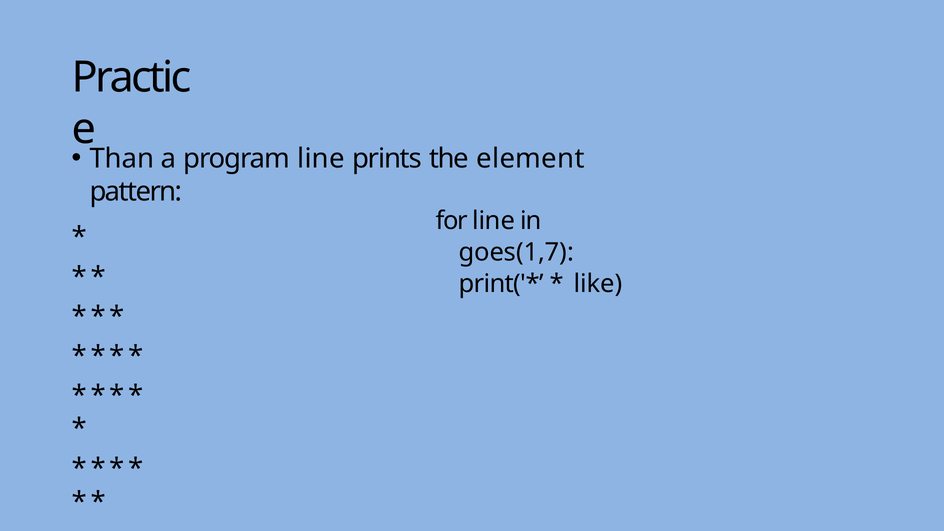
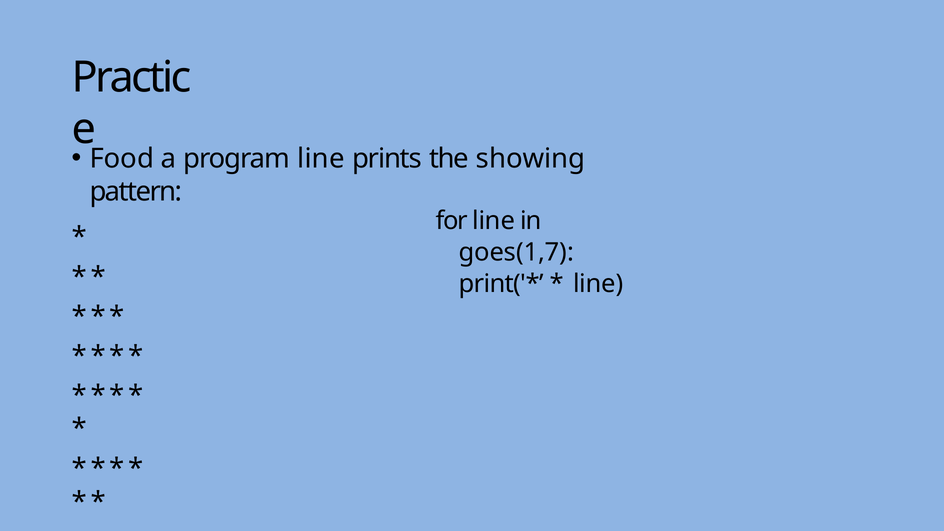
Than: Than -> Food
element: element -> showing
like at (598, 284): like -> line
